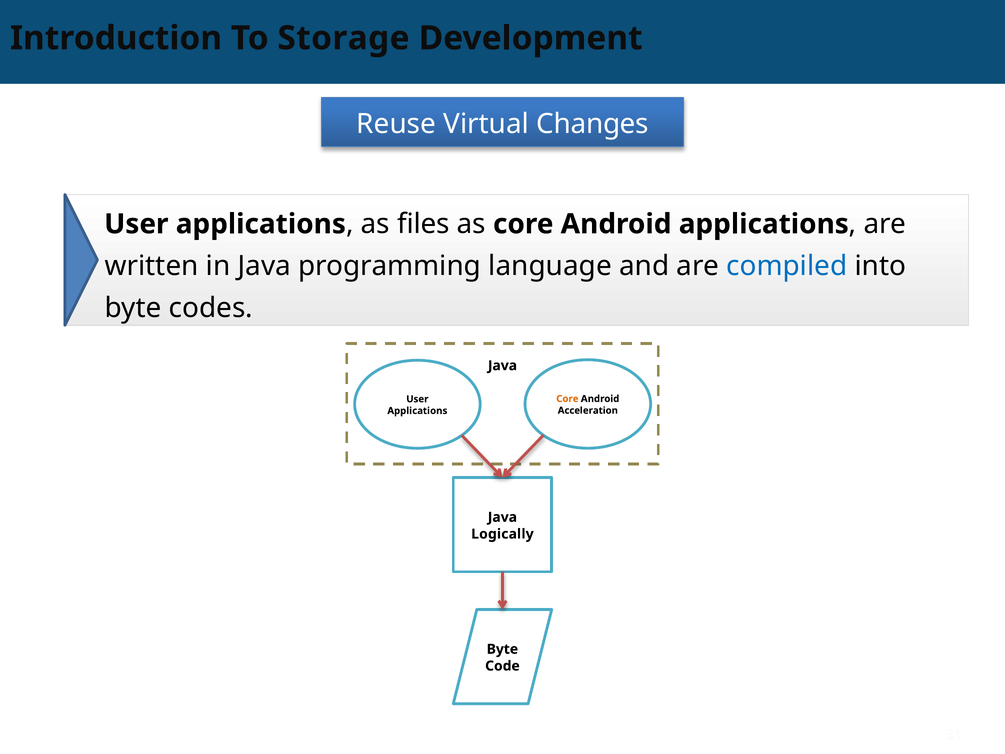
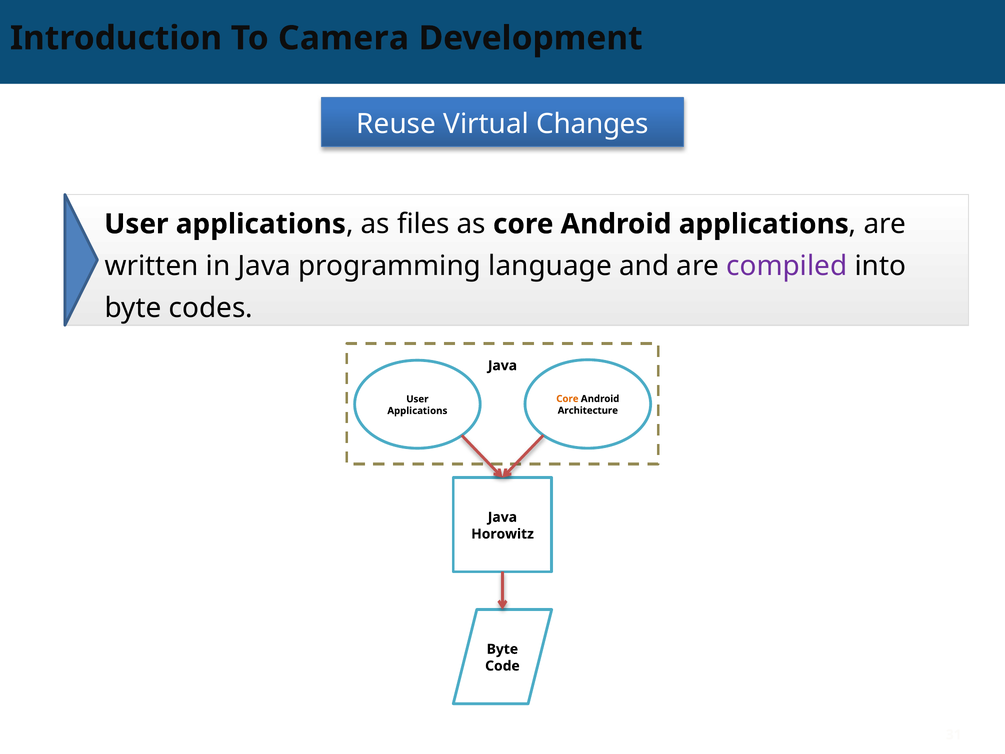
Storage: Storage -> Camera
compiled colour: blue -> purple
Acceleration: Acceleration -> Architecture
Logically: Logically -> Horowitz
